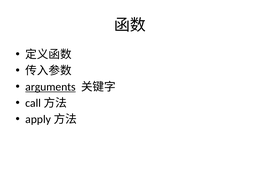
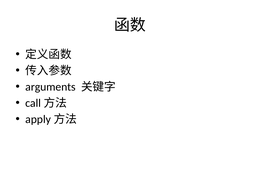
arguments underline: present -> none
